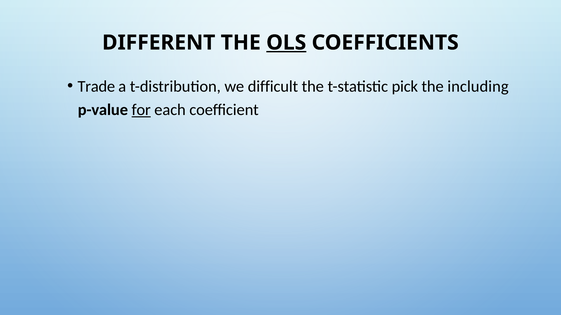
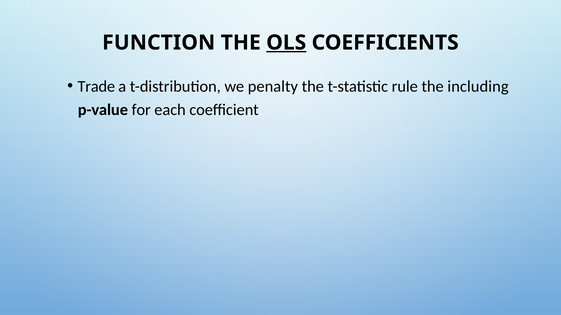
DIFFERENT: DIFFERENT -> FUNCTION
difficult: difficult -> penalty
pick: pick -> rule
for underline: present -> none
